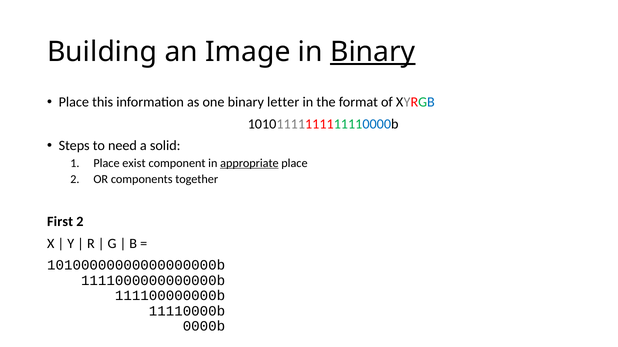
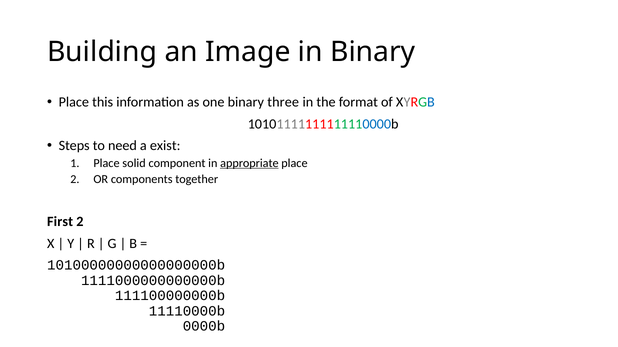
Binary at (373, 52) underline: present -> none
letter: letter -> three
solid: solid -> exist
exist: exist -> solid
